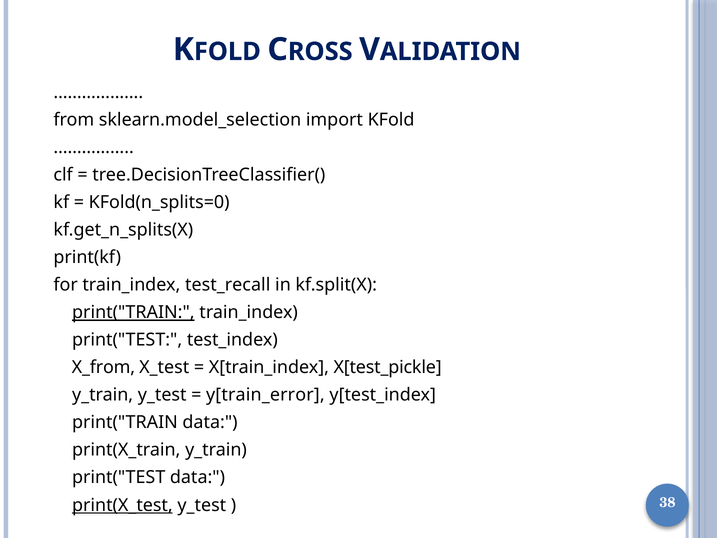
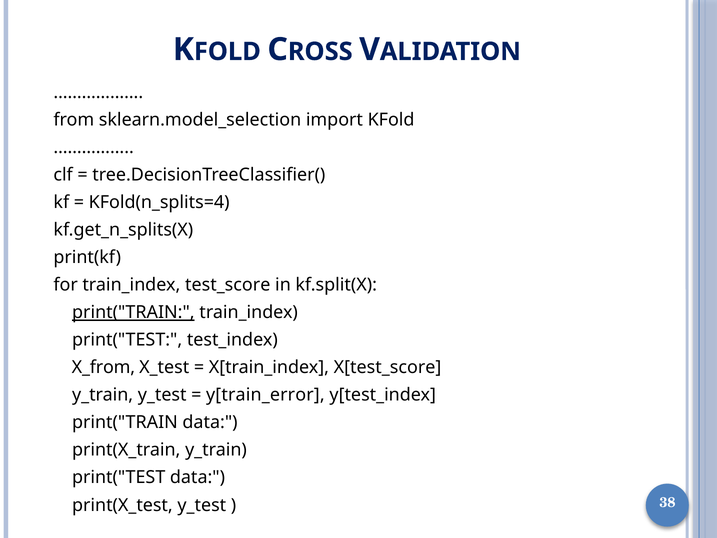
KFold(n_splits=0: KFold(n_splits=0 -> KFold(n_splits=4
test_recall: test_recall -> test_score
X[test_pickle: X[test_pickle -> X[test_score
print(X_test underline: present -> none
